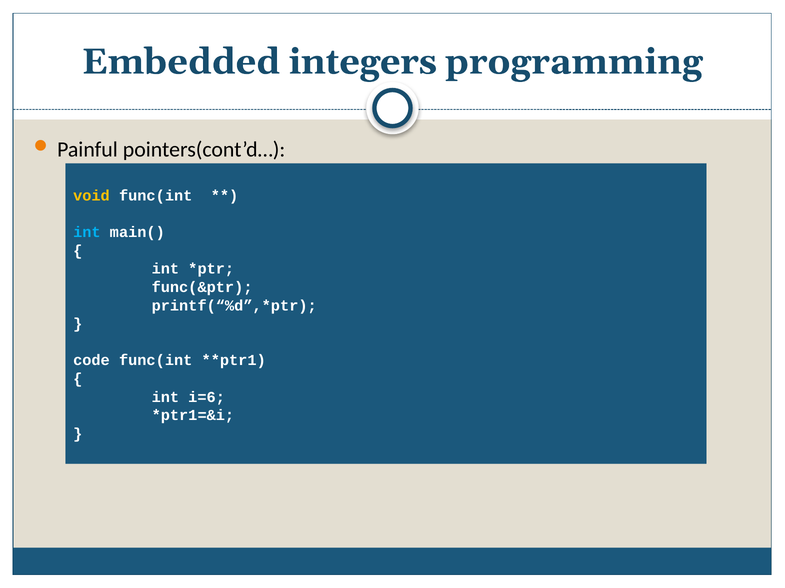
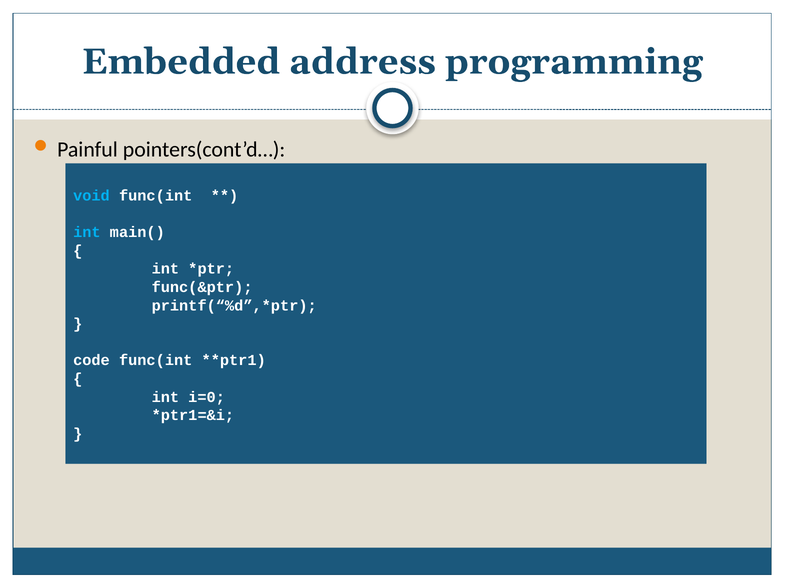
integers: integers -> address
void colour: yellow -> light blue
i=6: i=6 -> i=0
